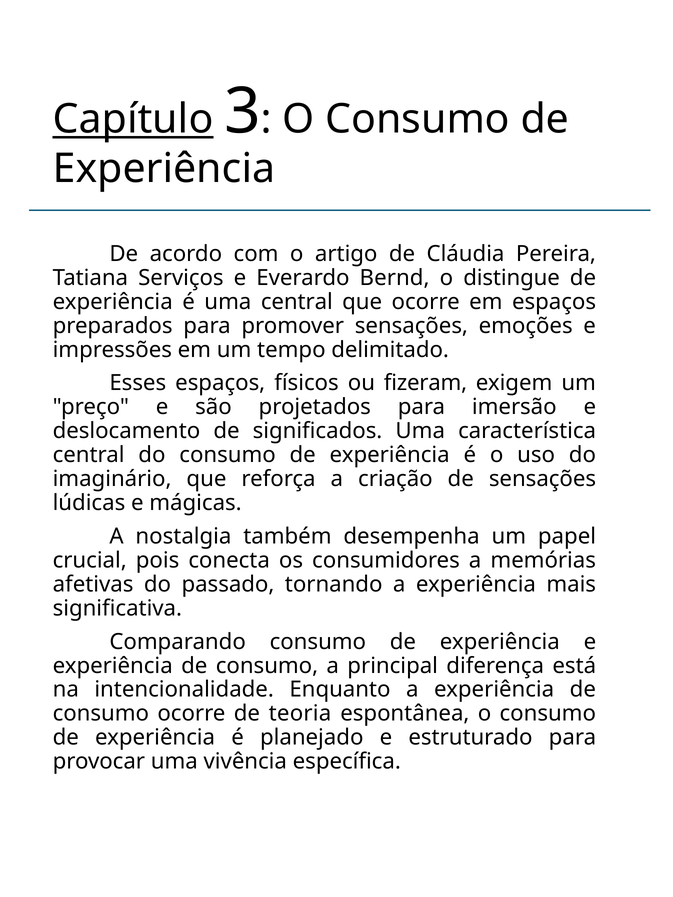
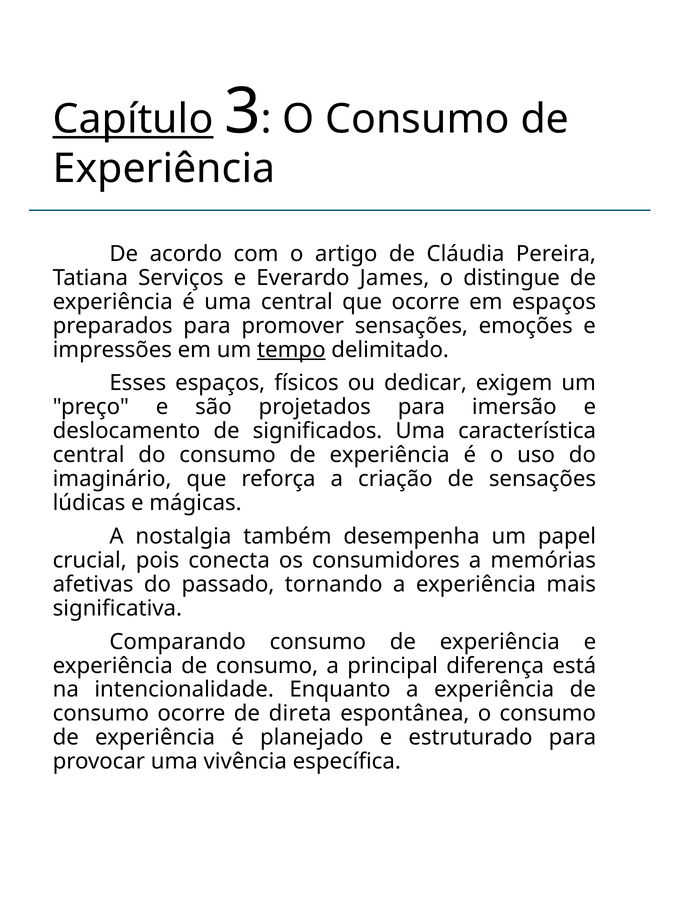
Bernd: Bernd -> James
tempo underline: none -> present
fizeram: fizeram -> dedicar
teoria: teoria -> direta
